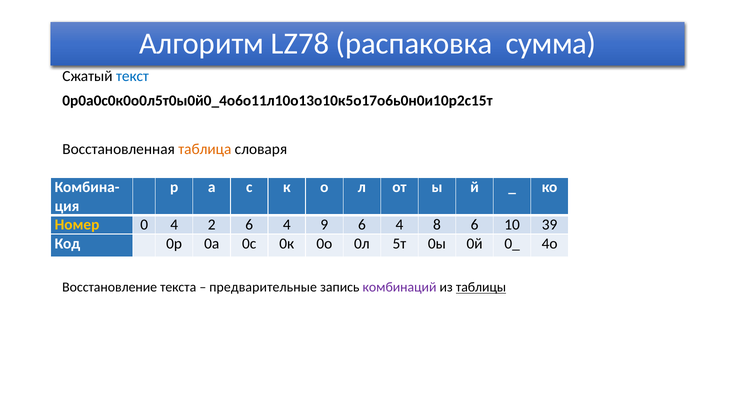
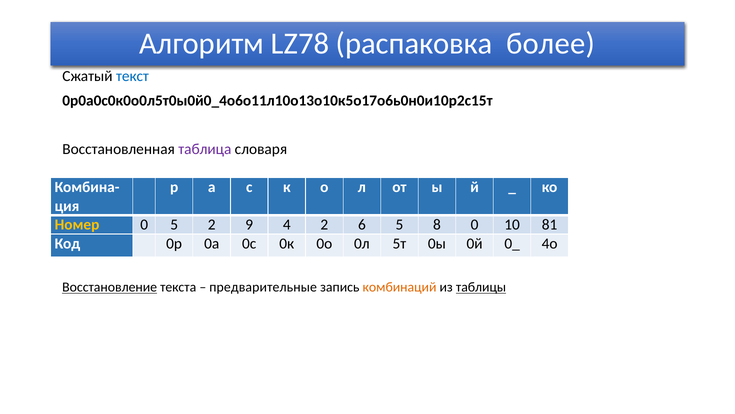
сумма: сумма -> более
таблица colour: orange -> purple
0 4: 4 -> 5
2 6: 6 -> 9
4 9: 9 -> 2
4 at (399, 225): 4 -> 5
8 6: 6 -> 0
39: 39 -> 81
Восстановление underline: none -> present
комбинаций colour: purple -> orange
